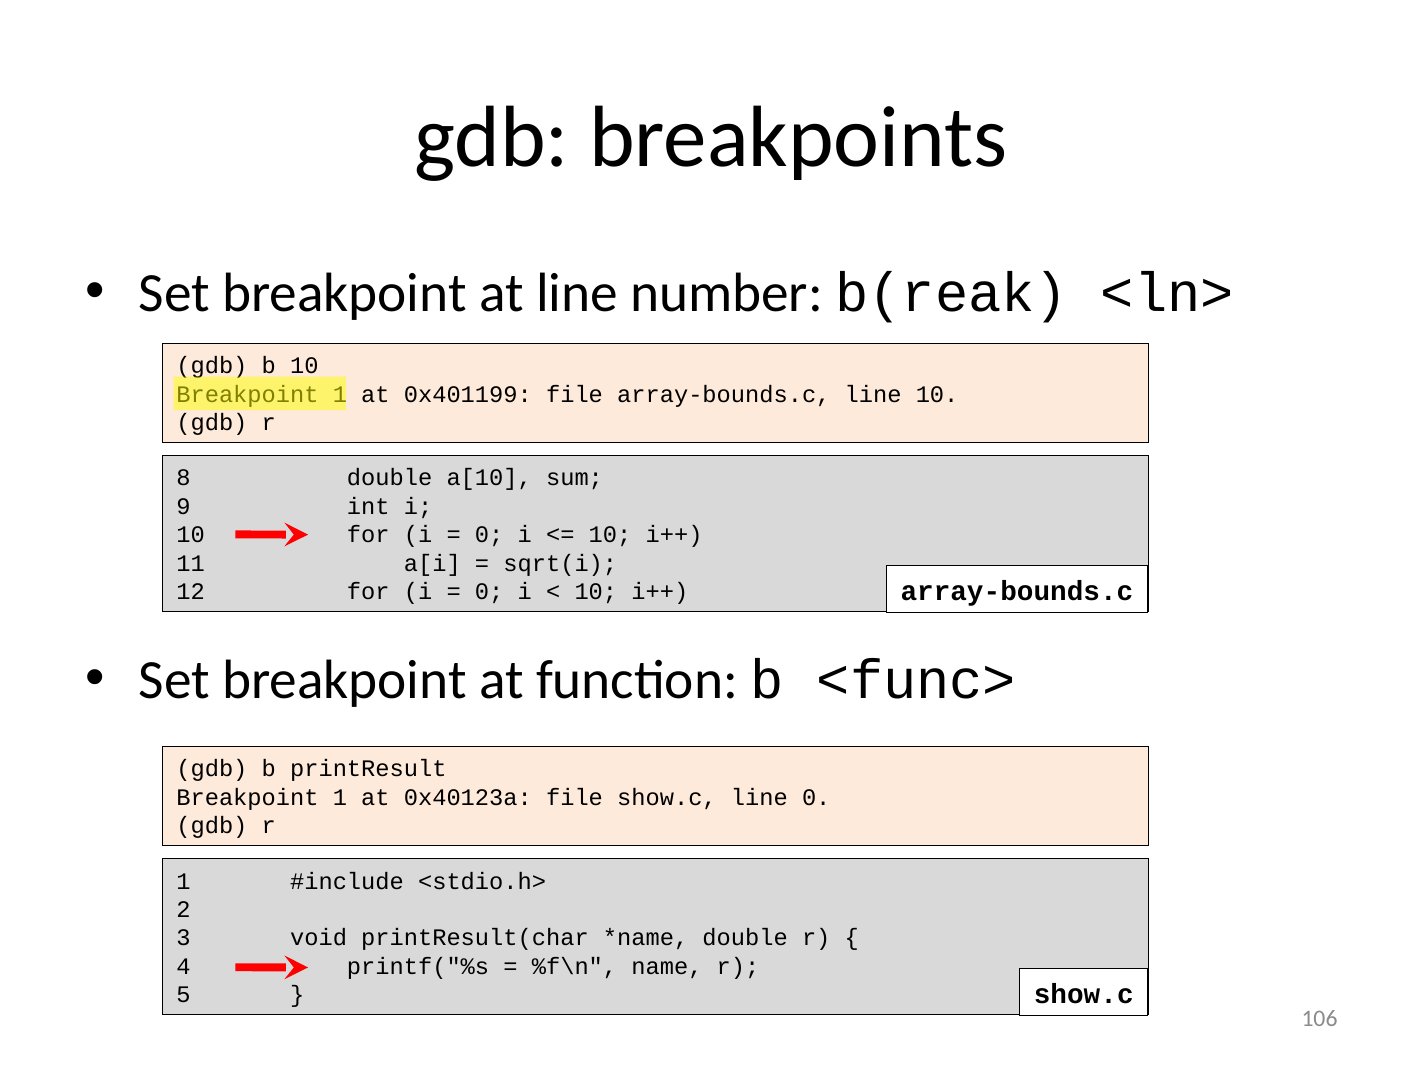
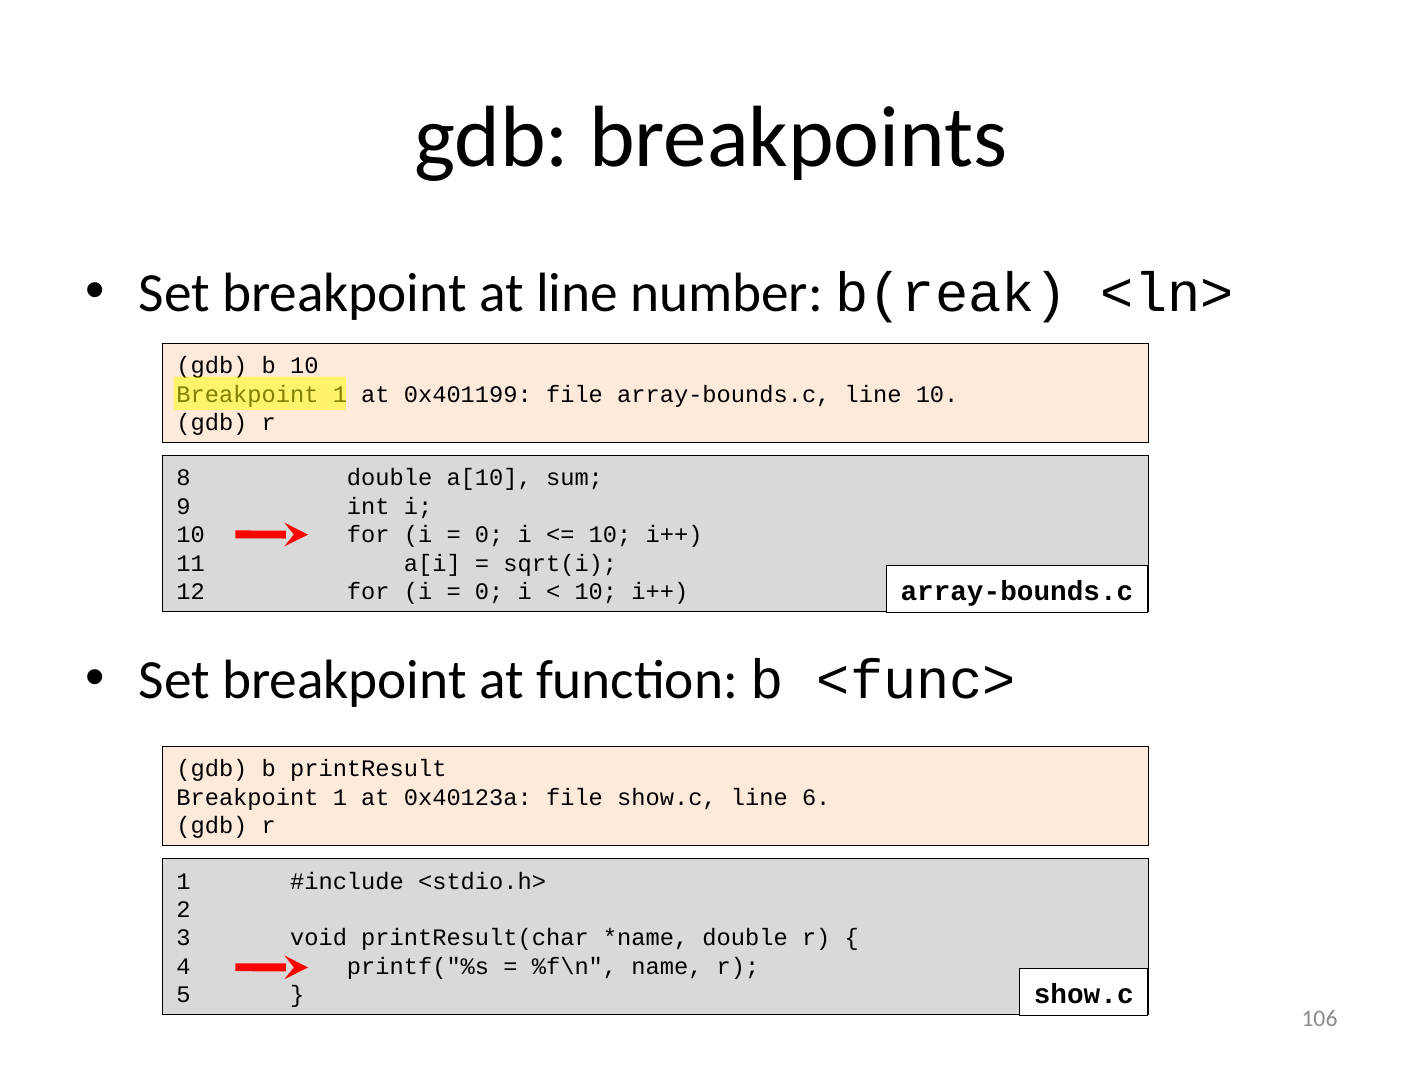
line 0: 0 -> 6
